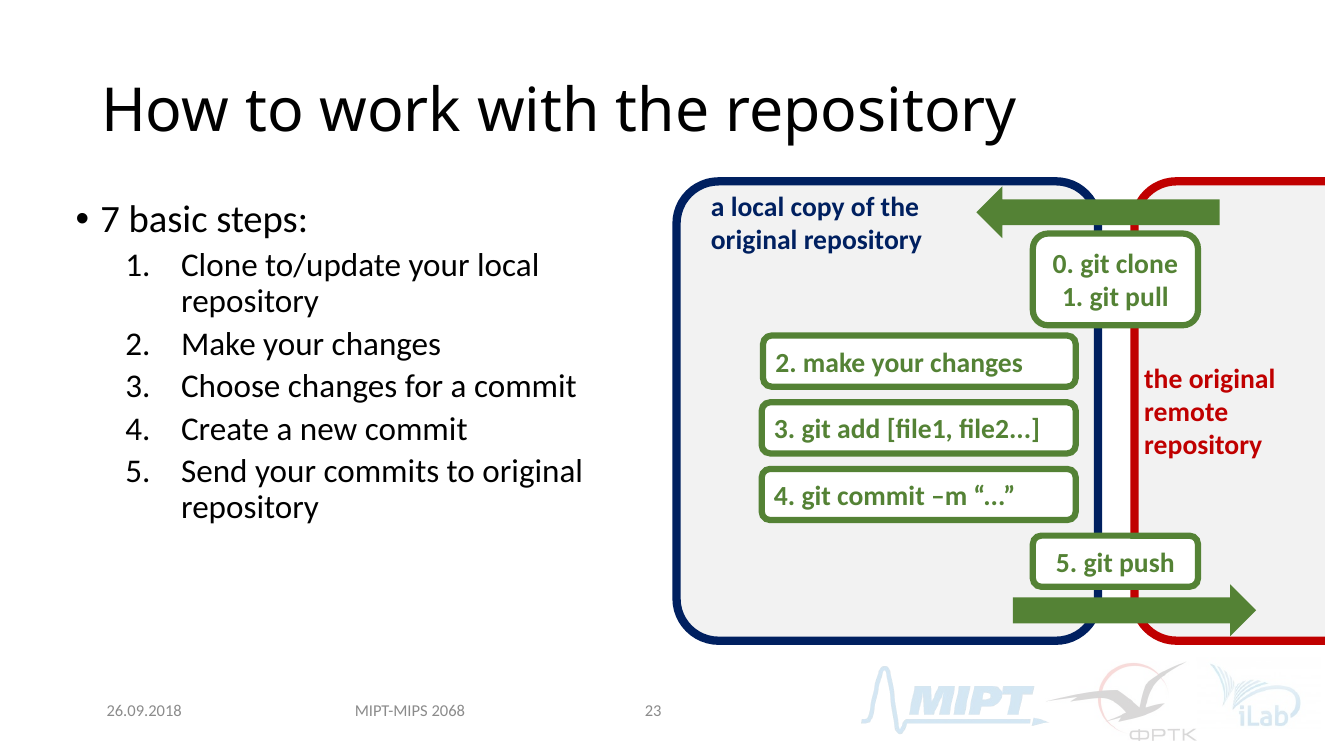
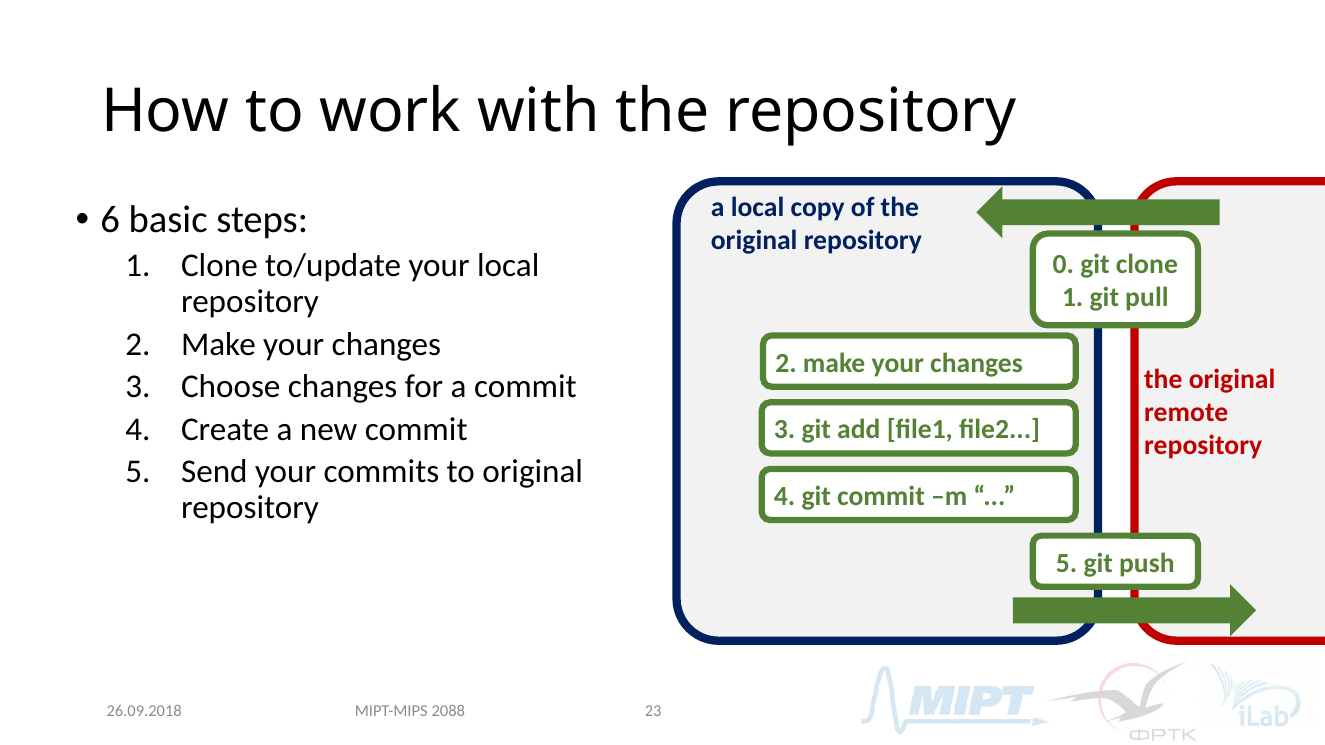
7: 7 -> 6
2068: 2068 -> 2088
